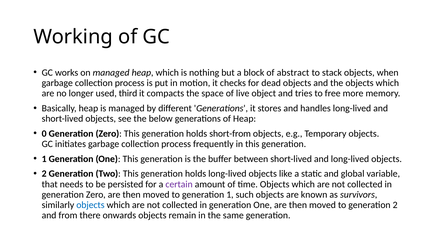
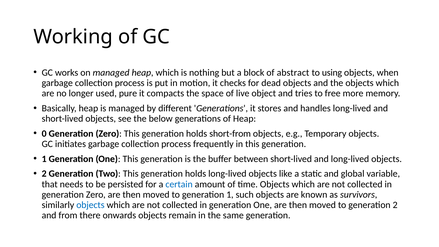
stack: stack -> using
third: third -> pure
certain colour: purple -> blue
